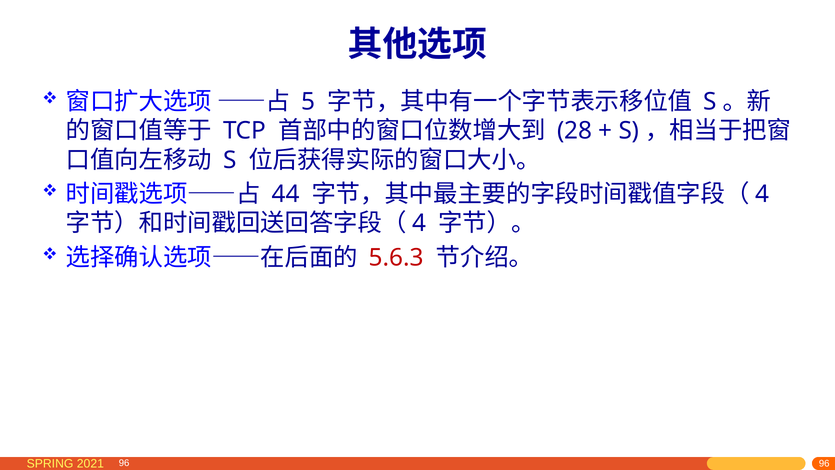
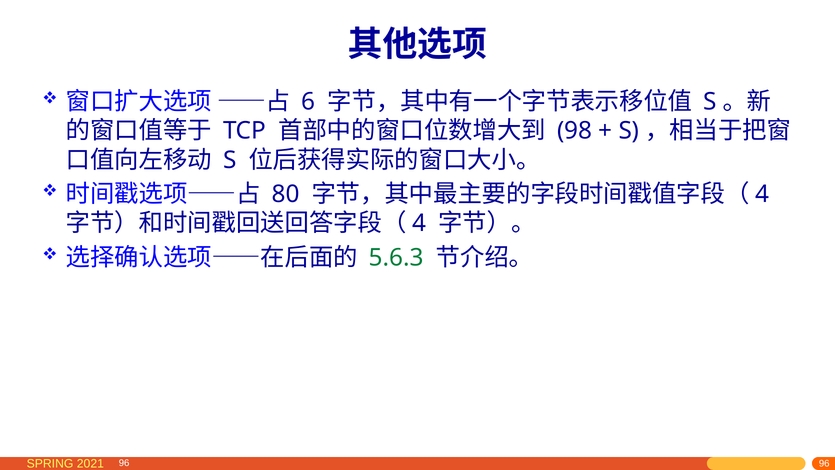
5: 5 -> 6
28: 28 -> 98
44: 44 -> 80
5.6.3 colour: red -> green
